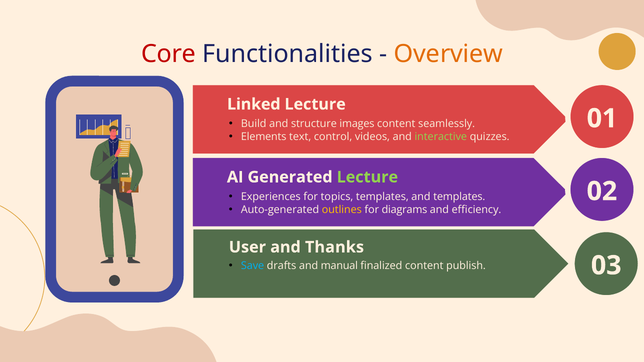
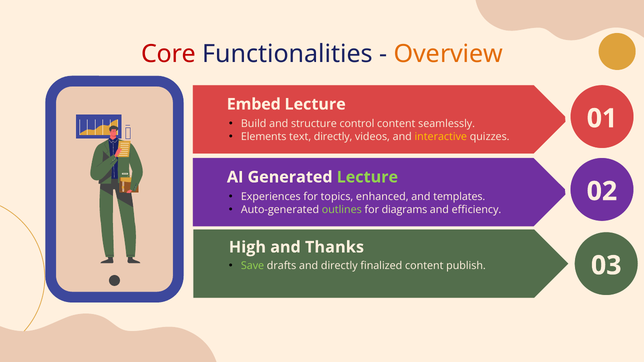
Linked: Linked -> Embed
images: images -> control
text control: control -> directly
interactive colour: light green -> yellow
topics templates: templates -> enhanced
outlines colour: yellow -> light green
User: User -> High
Save colour: light blue -> light green
and manual: manual -> directly
